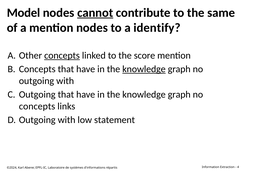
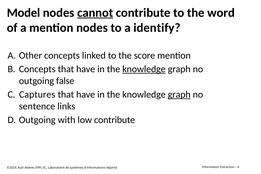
same: same -> word
concepts at (62, 56) underline: present -> none
with at (65, 81): with -> false
Outgoing at (37, 95): Outgoing -> Captures
graph at (179, 95) underline: none -> present
concepts at (37, 106): concepts -> sentence
low statement: statement -> contribute
